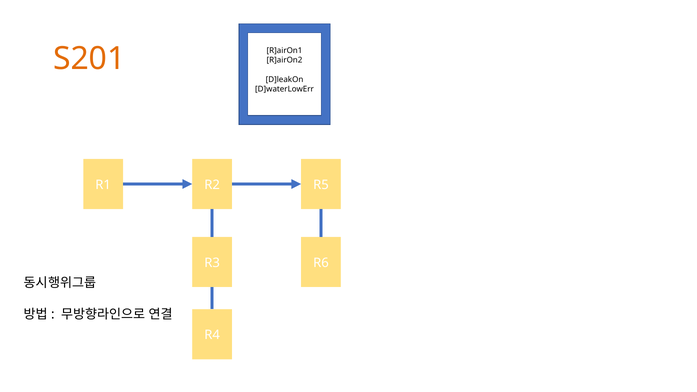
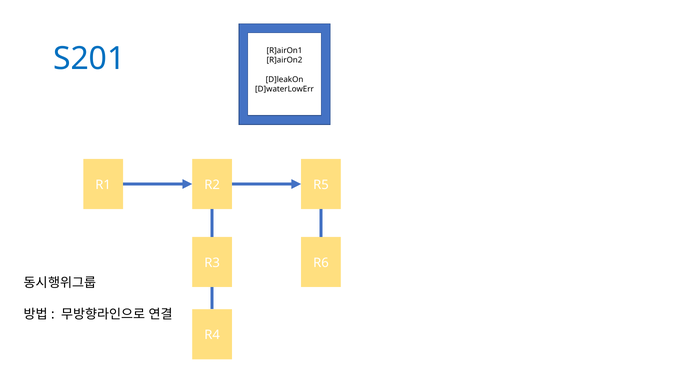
S201 colour: orange -> blue
